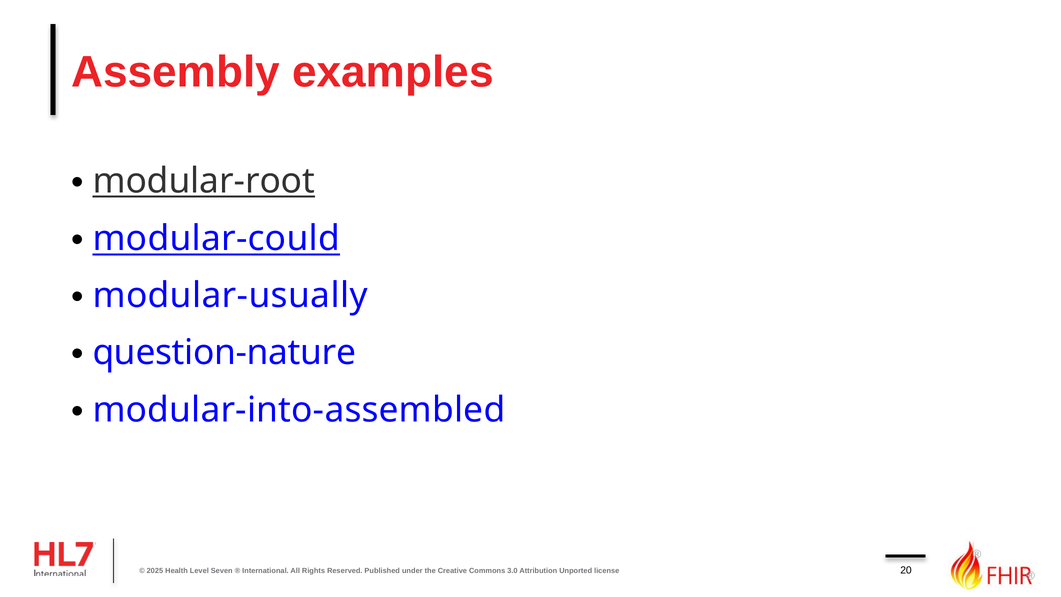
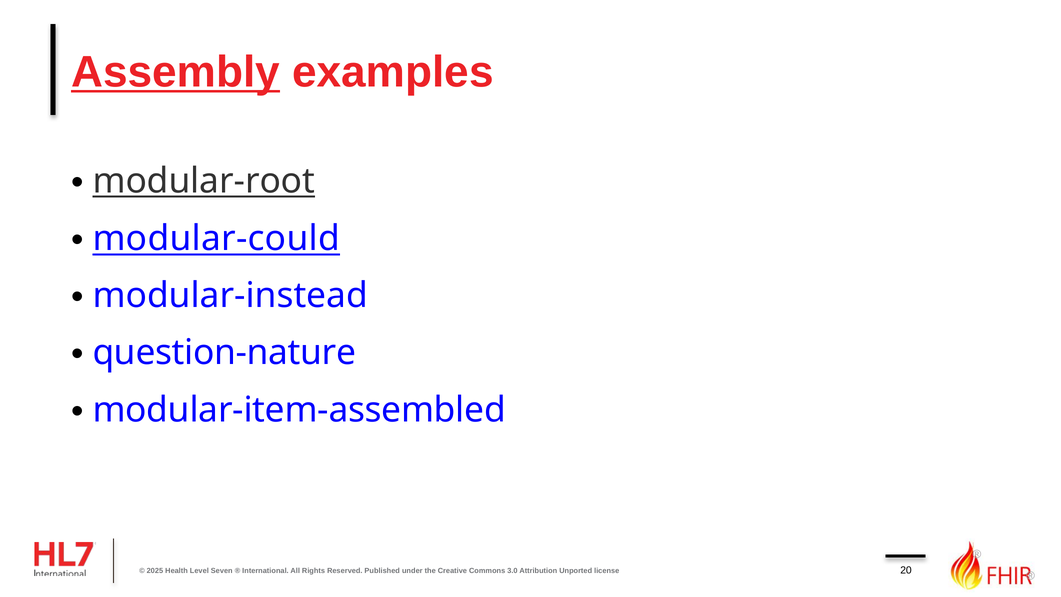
Assembly underline: none -> present
modular-usually: modular-usually -> modular-instead
modular-into-assembled: modular-into-assembled -> modular-item-assembled
